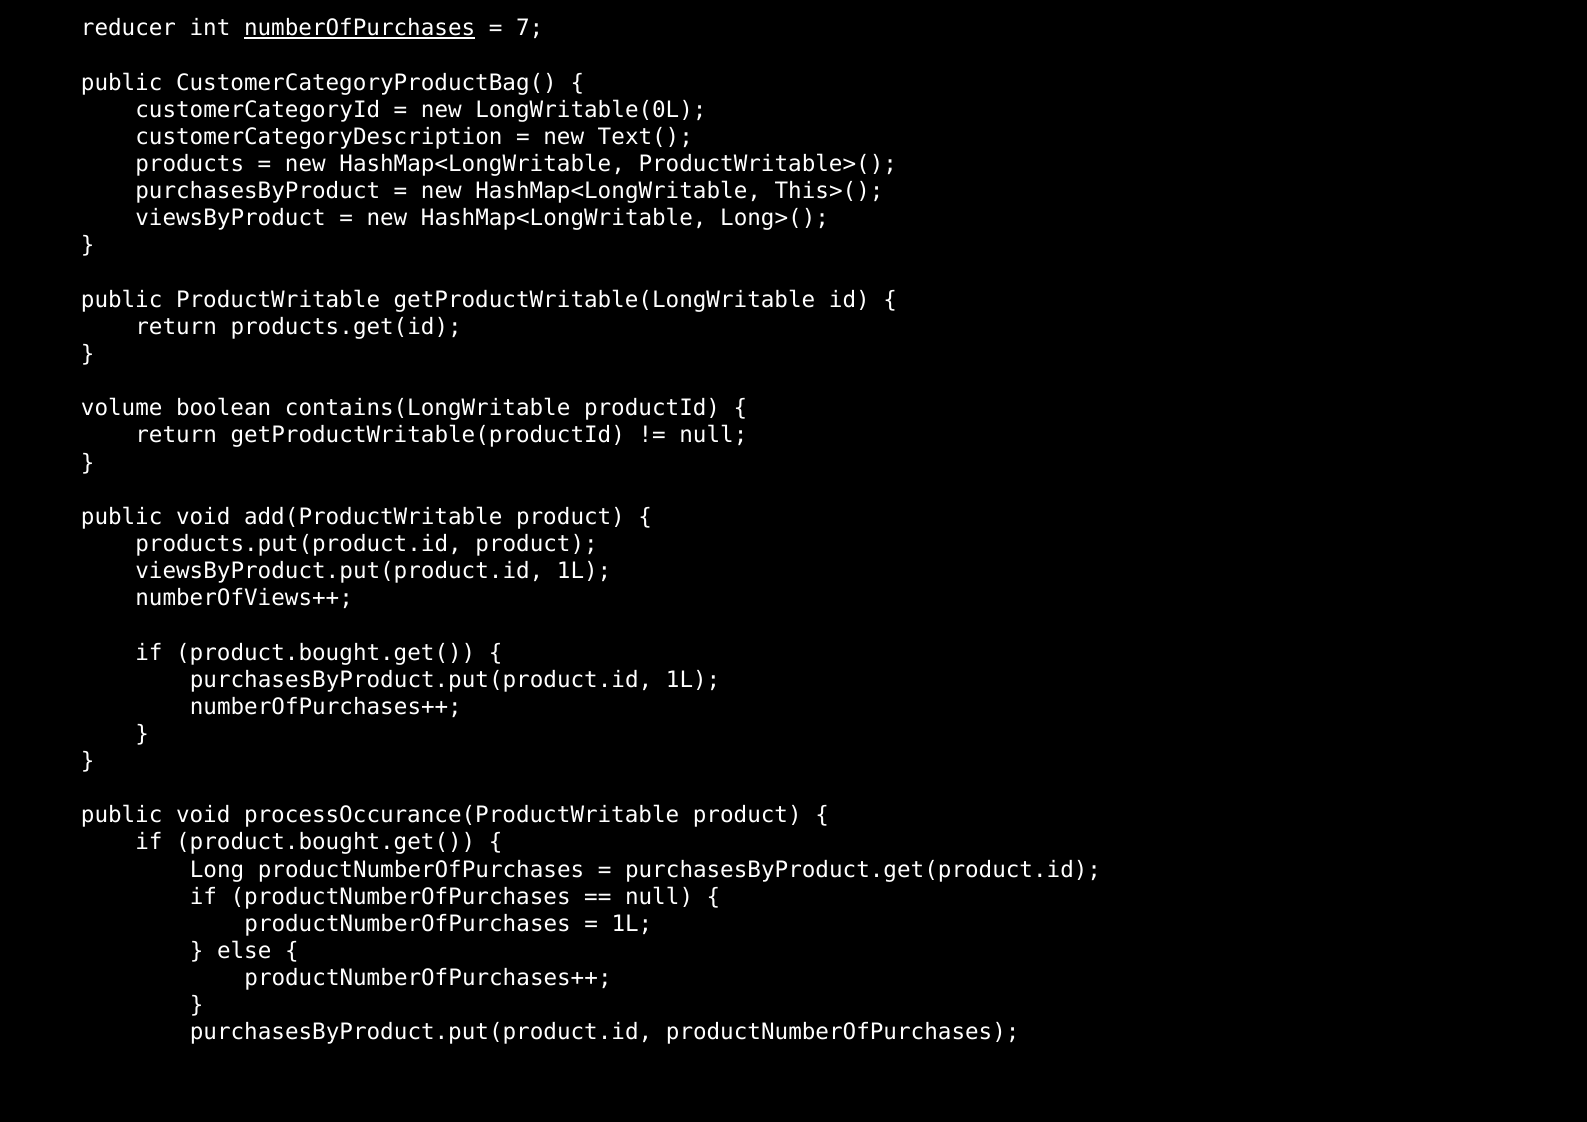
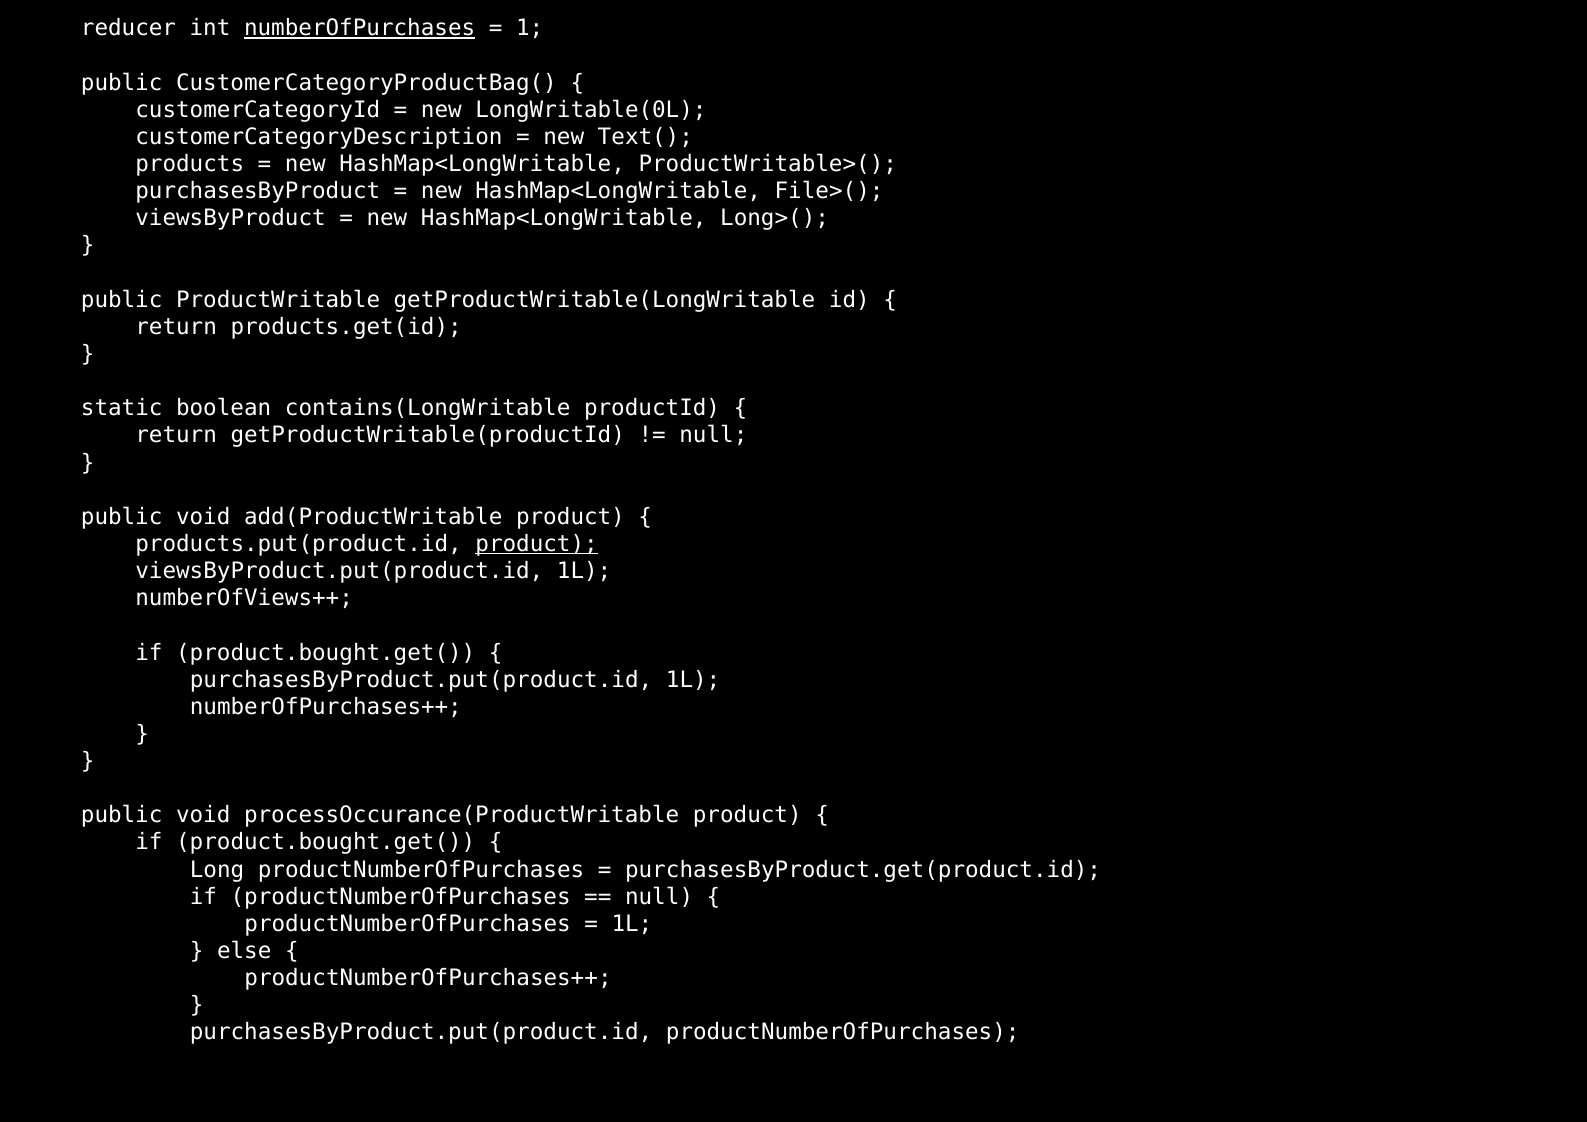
7: 7 -> 1
This>(: This>( -> File>(
volume: volume -> static
product at (537, 544) underline: none -> present
